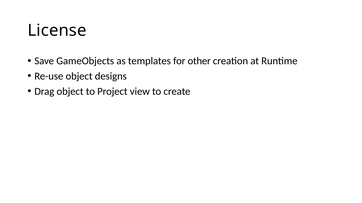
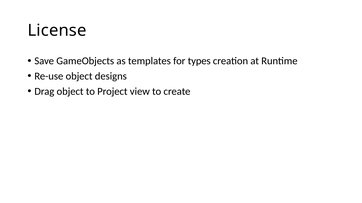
other: other -> types
